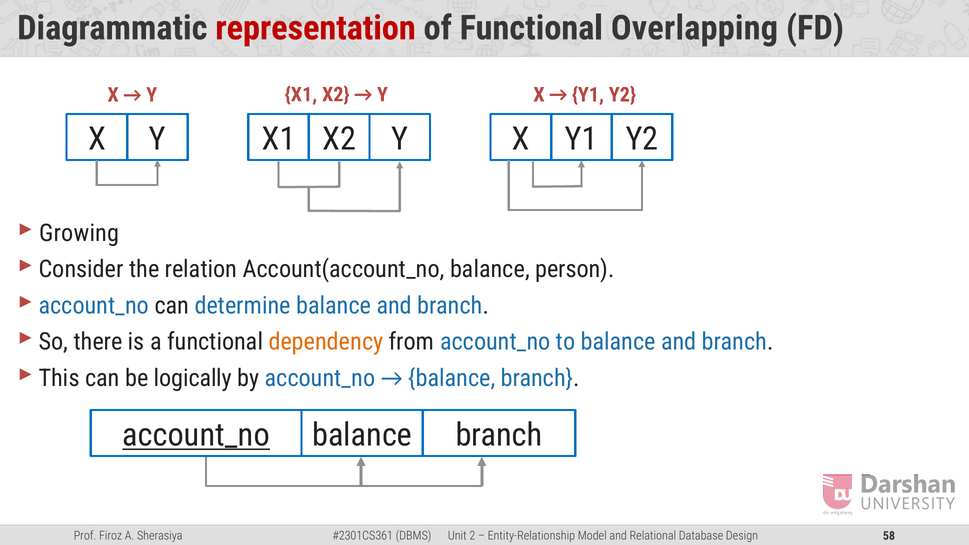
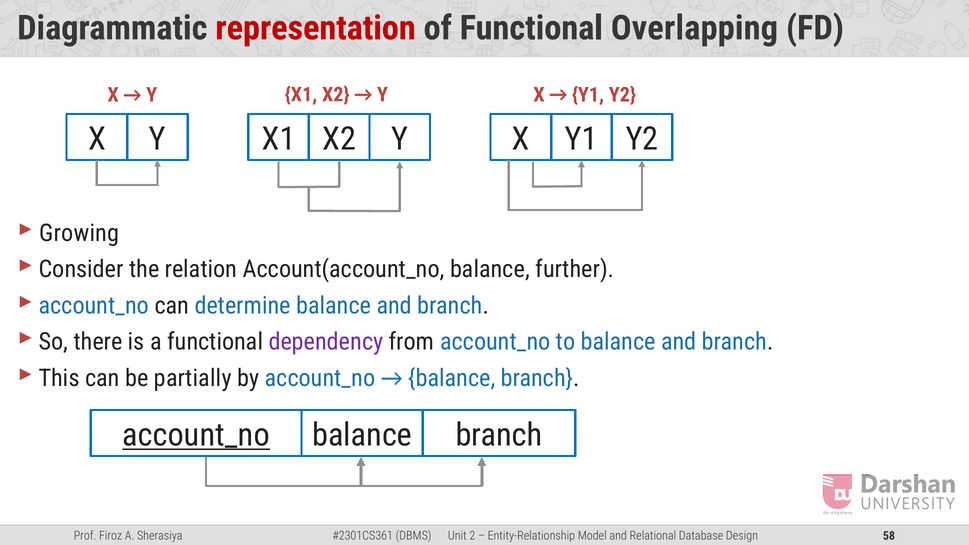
person: person -> further
dependency colour: orange -> purple
logically: logically -> partially
